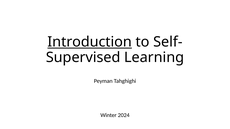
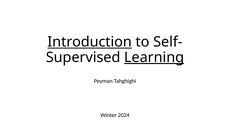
Learning underline: none -> present
